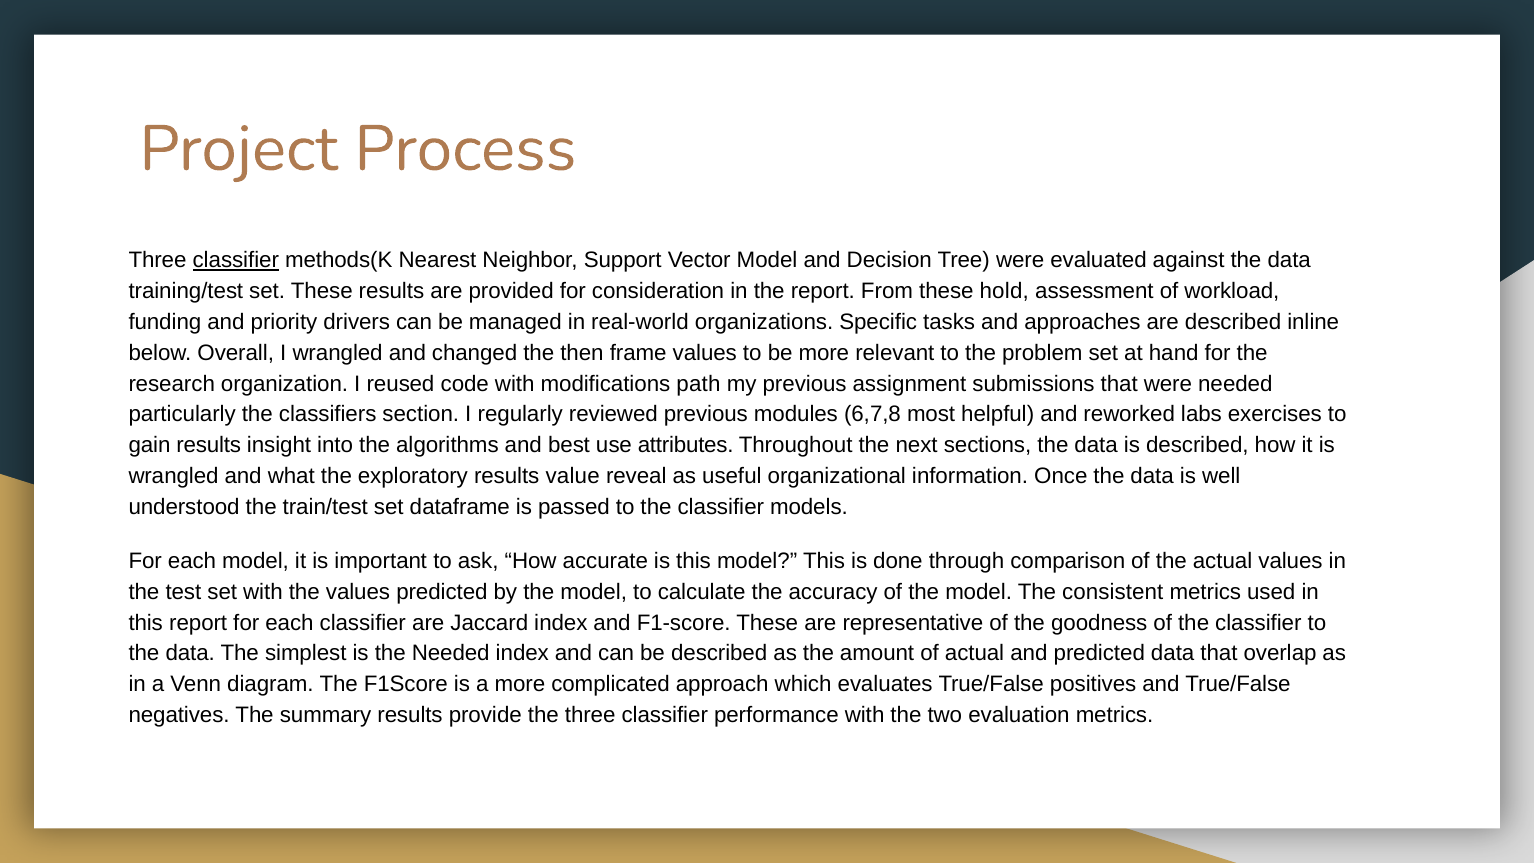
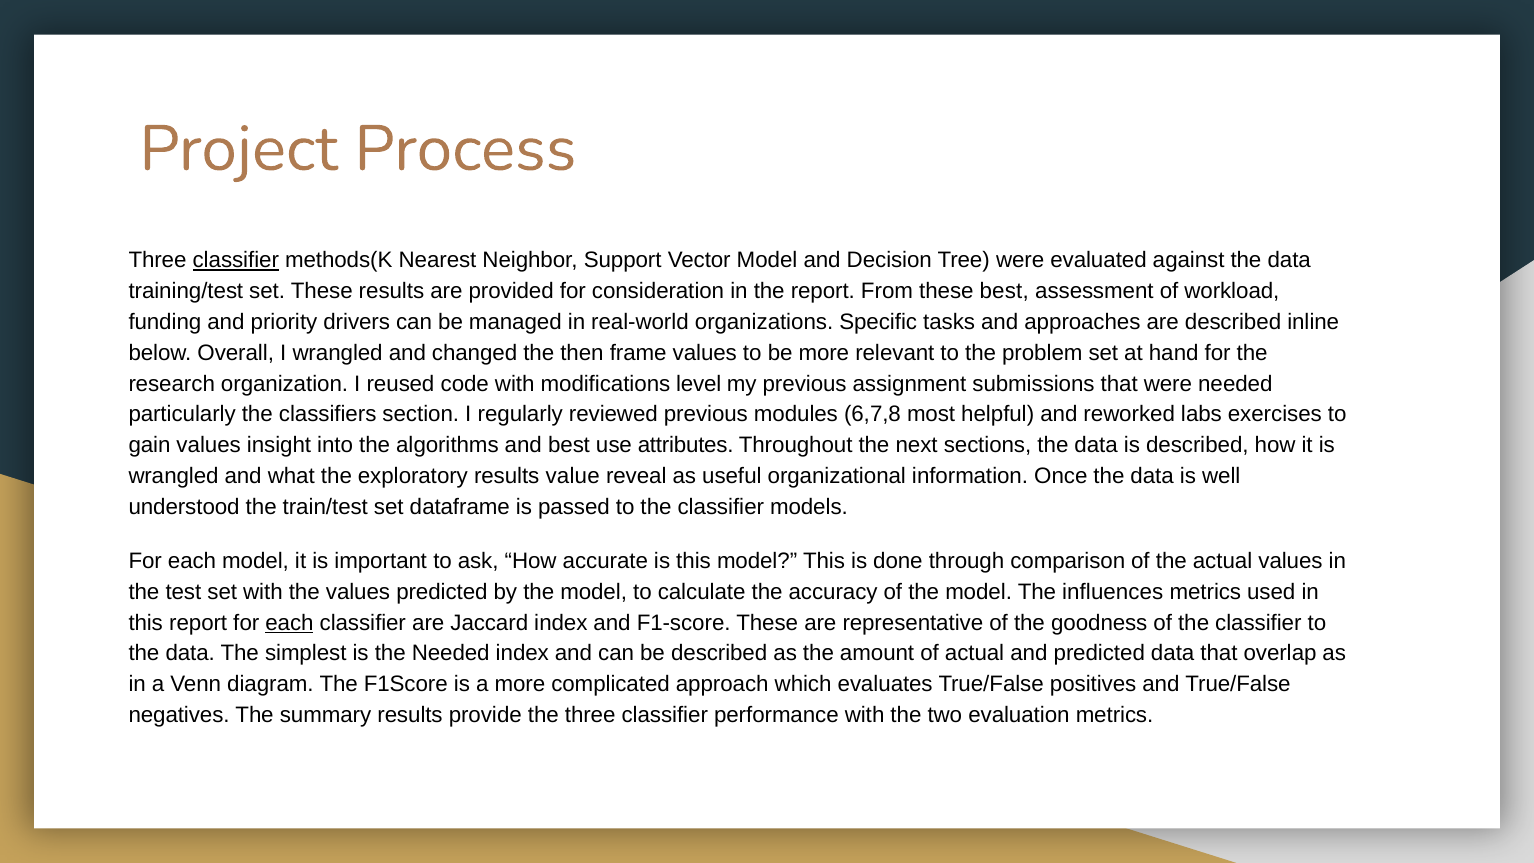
these hold: hold -> best
path: path -> level
gain results: results -> values
consistent: consistent -> influences
each at (289, 623) underline: none -> present
